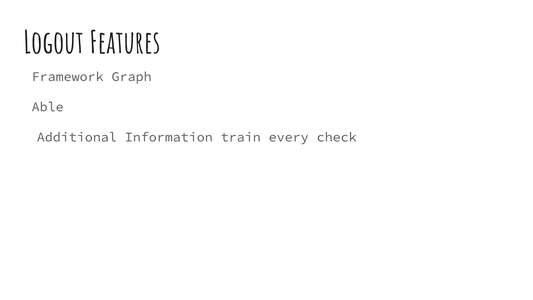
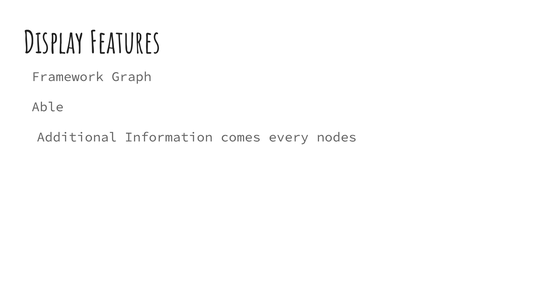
Logout: Logout -> Display
train: train -> comes
check: check -> nodes
